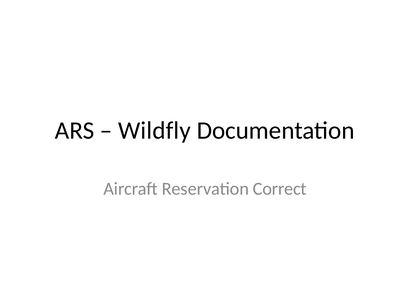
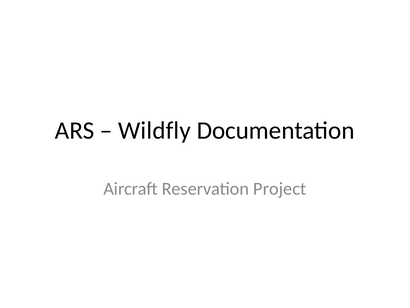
Correct: Correct -> Project
